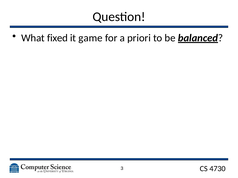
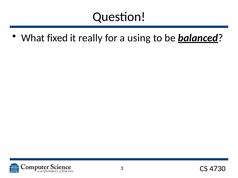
game: game -> really
priori: priori -> using
